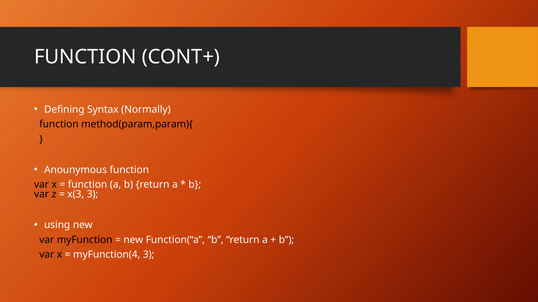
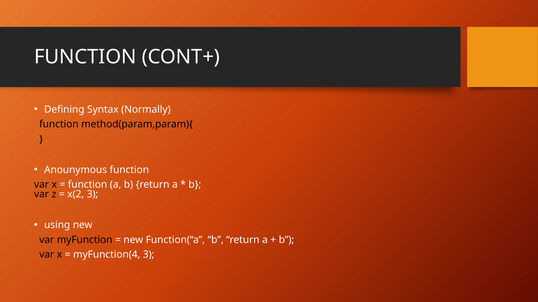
x(3: x(3 -> x(2
